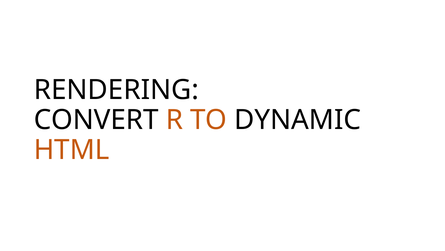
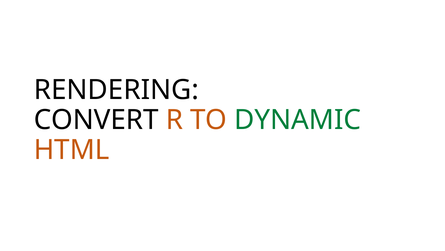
DYNAMIC colour: black -> green
